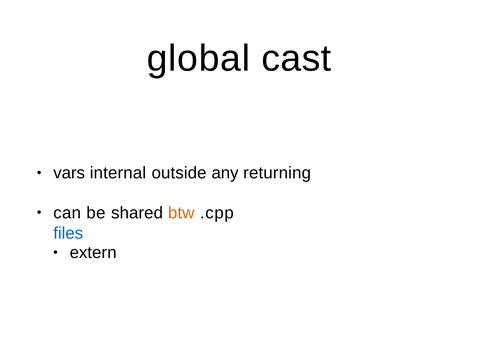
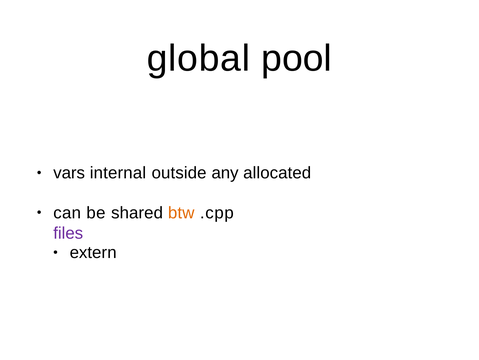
cast: cast -> pool
returning: returning -> allocated
files colour: blue -> purple
